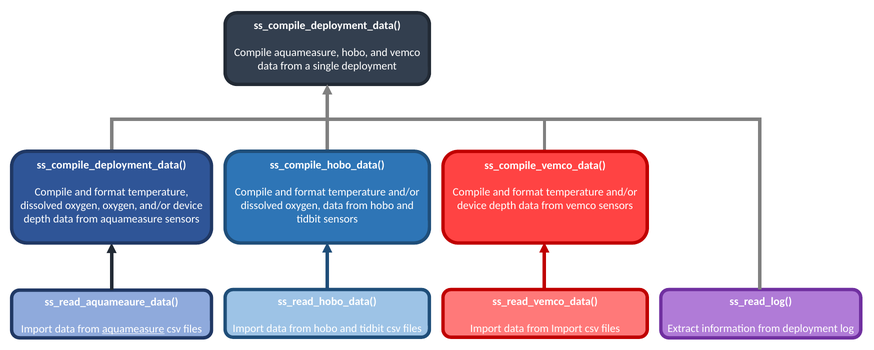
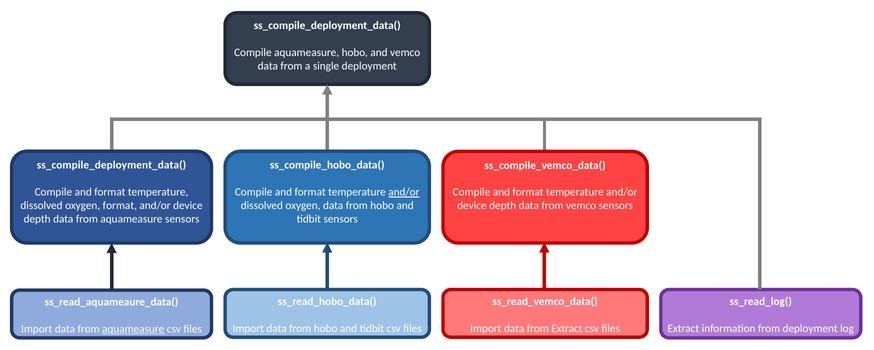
and/or at (404, 192) underline: none -> present
oxygen oxygen: oxygen -> format
from Import: Import -> Extract
